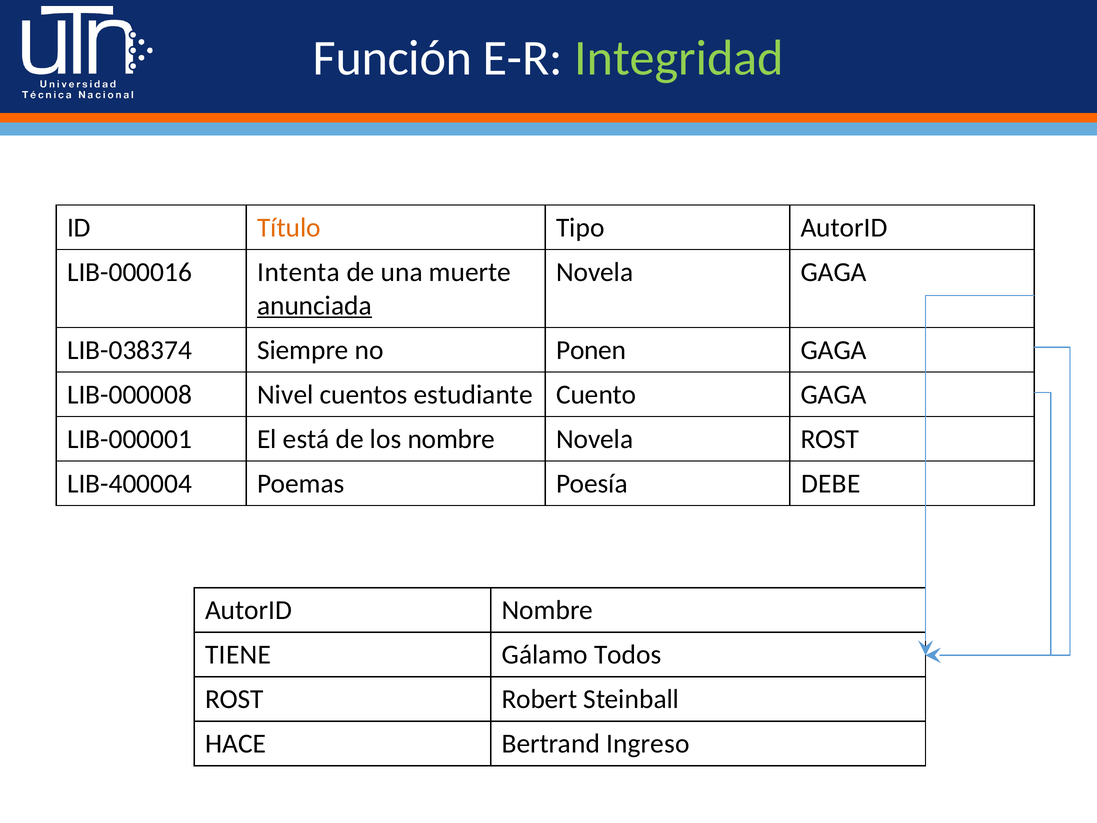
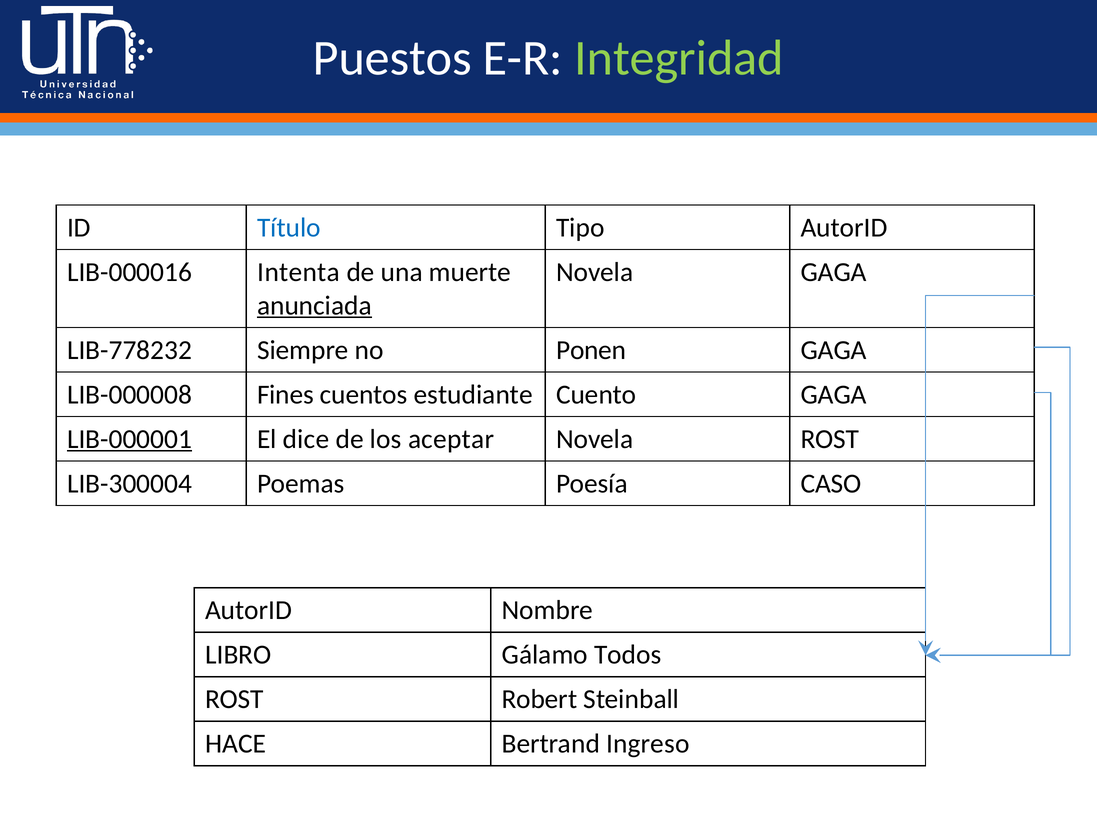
Función: Función -> Puestos
Título colour: orange -> blue
LIB-038374: LIB-038374 -> LIB-778232
Nivel: Nivel -> Fines
LIB-000001 underline: none -> present
está: está -> dice
los nombre: nombre -> aceptar
LIB-400004: LIB-400004 -> LIB-300004
DEBE: DEBE -> CASO
TIENE: TIENE -> LIBRO
